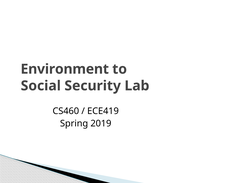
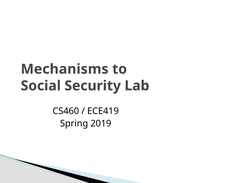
Environment: Environment -> Mechanisms
